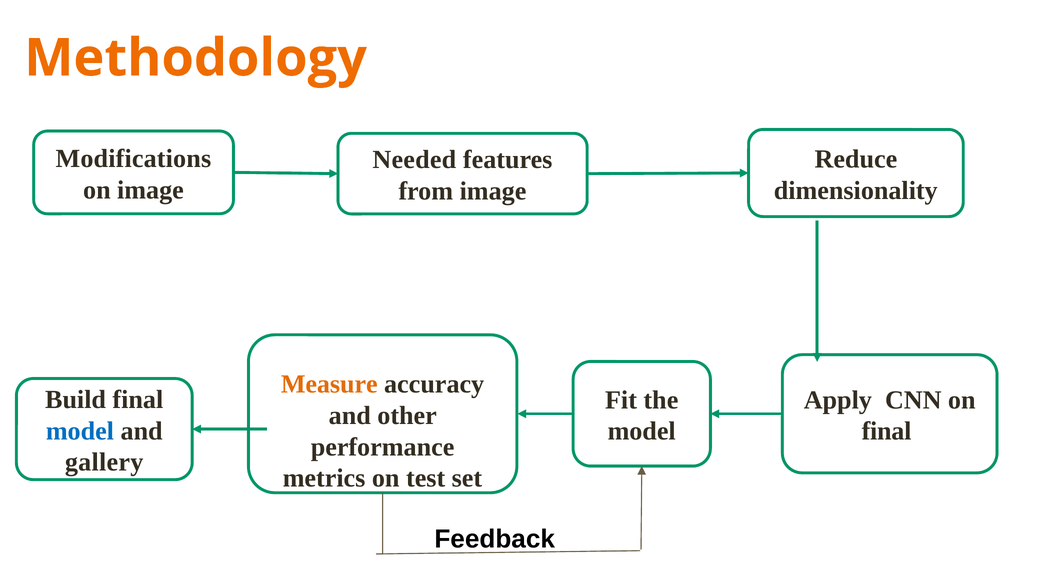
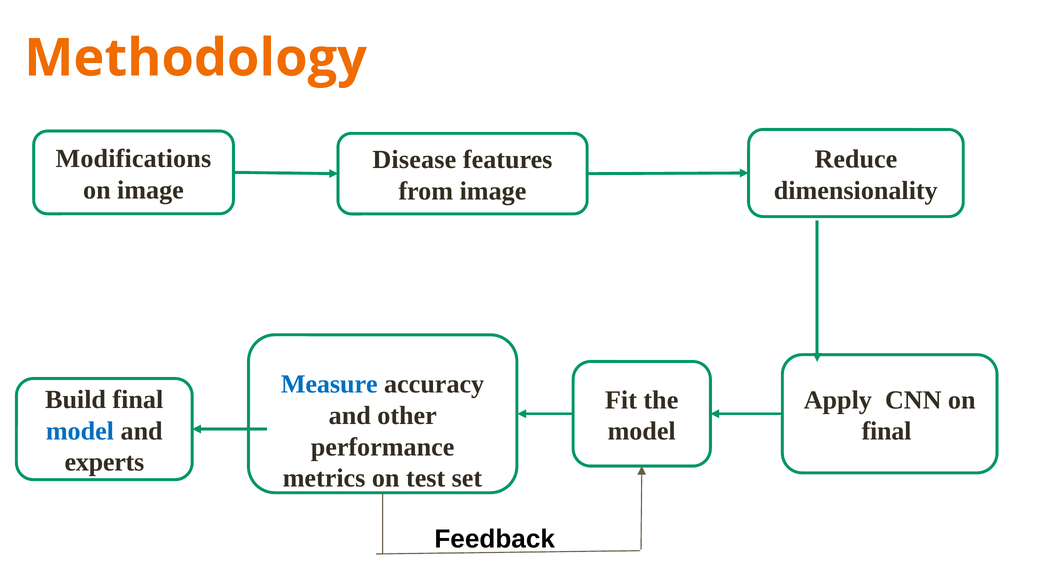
Needed: Needed -> Disease
Measure colour: orange -> blue
gallery: gallery -> experts
